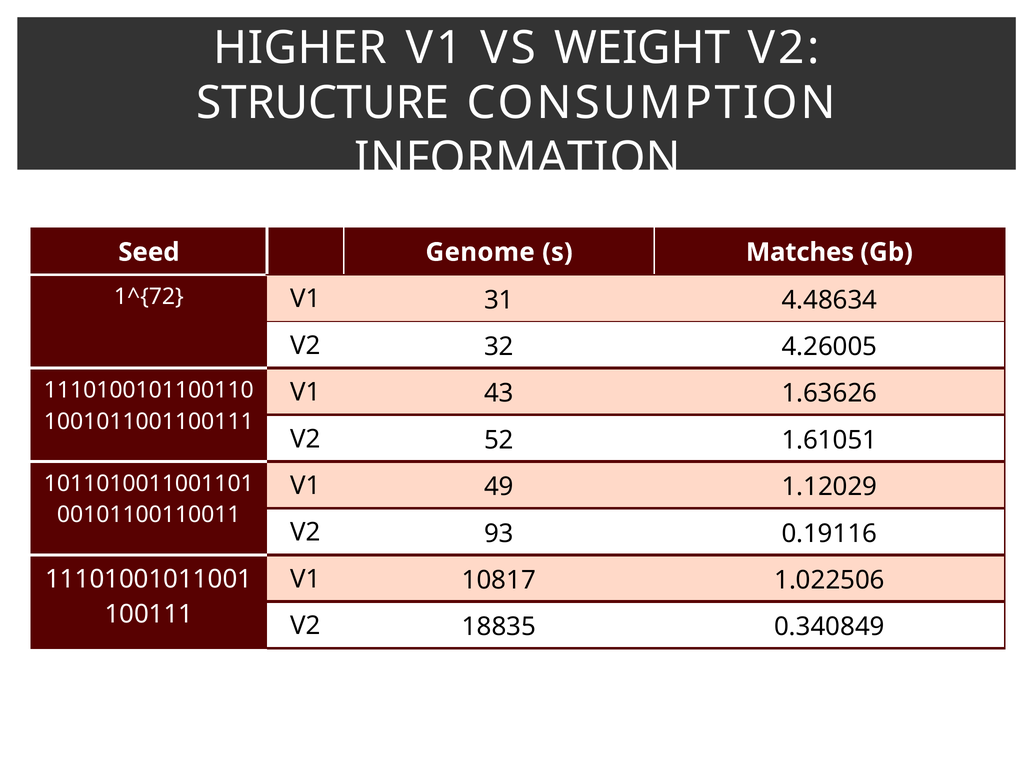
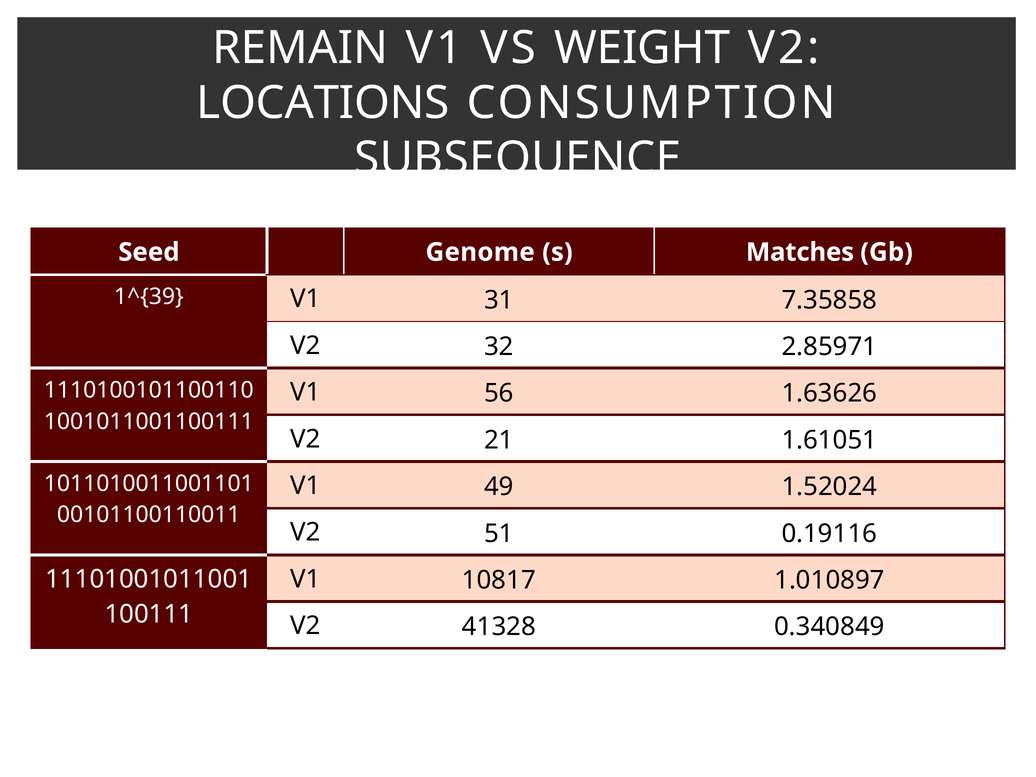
HIGHER: HIGHER -> REMAIN
STRUCTURE: STRUCTURE -> LOCATIONS
INFORMATION: INFORMATION -> SUBSEQUENCE
1^{72: 1^{72 -> 1^{39
4.48634: 4.48634 -> 7.35858
4.26005: 4.26005 -> 2.85971
43: 43 -> 56
52: 52 -> 21
1.12029: 1.12029 -> 1.52024
93: 93 -> 51
1.022506: 1.022506 -> 1.010897
18835: 18835 -> 41328
